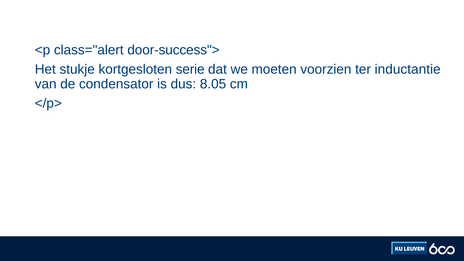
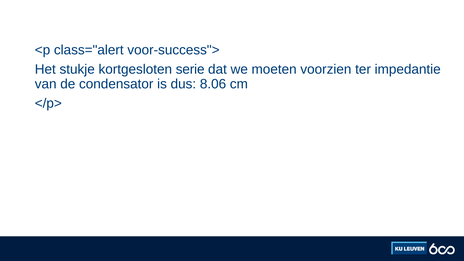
door-success">: door-success"> -> voor-success">
inductantie: inductantie -> impedantie
8.05: 8.05 -> 8.06
